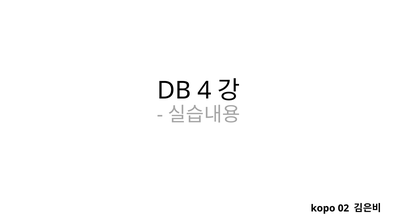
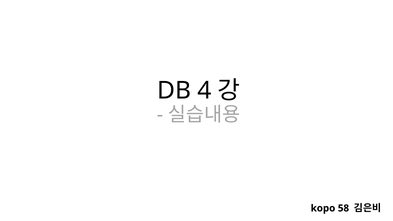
02: 02 -> 58
